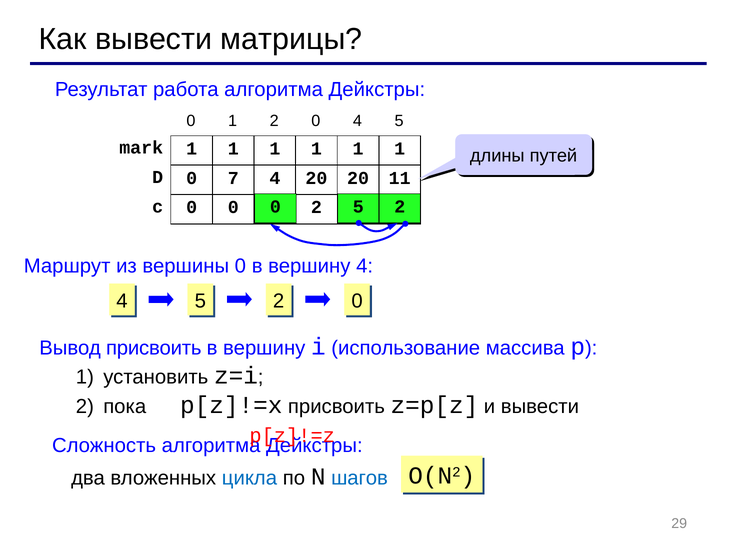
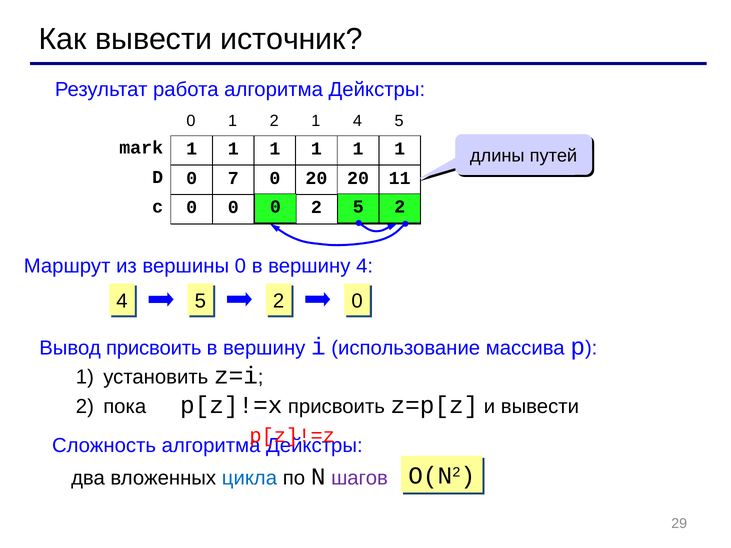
матрицы: матрицы -> источник
1 2 0: 0 -> 1
7 4: 4 -> 0
шагов colour: blue -> purple
